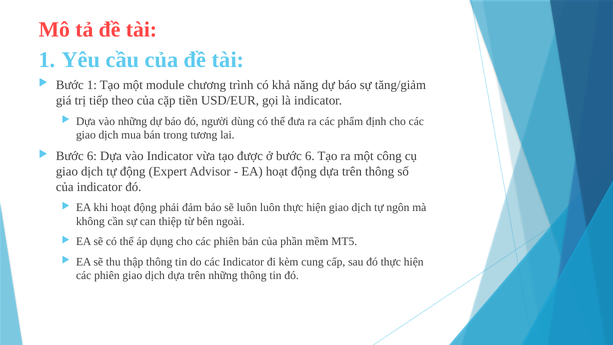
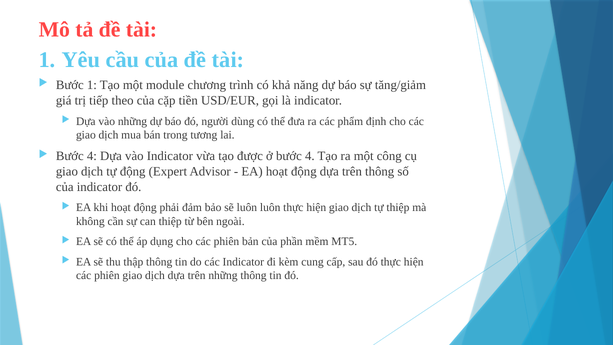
6 at (92, 156): 6 -> 4
ở bước 6: 6 -> 4
tự ngôn: ngôn -> thiệp
